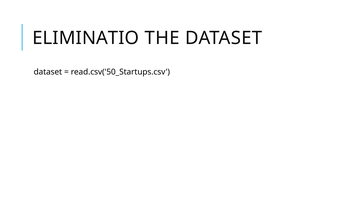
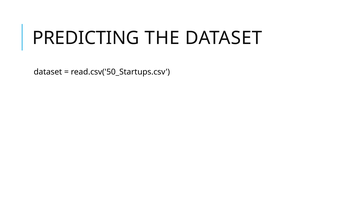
ELIMINATIO: ELIMINATIO -> PREDICTING
